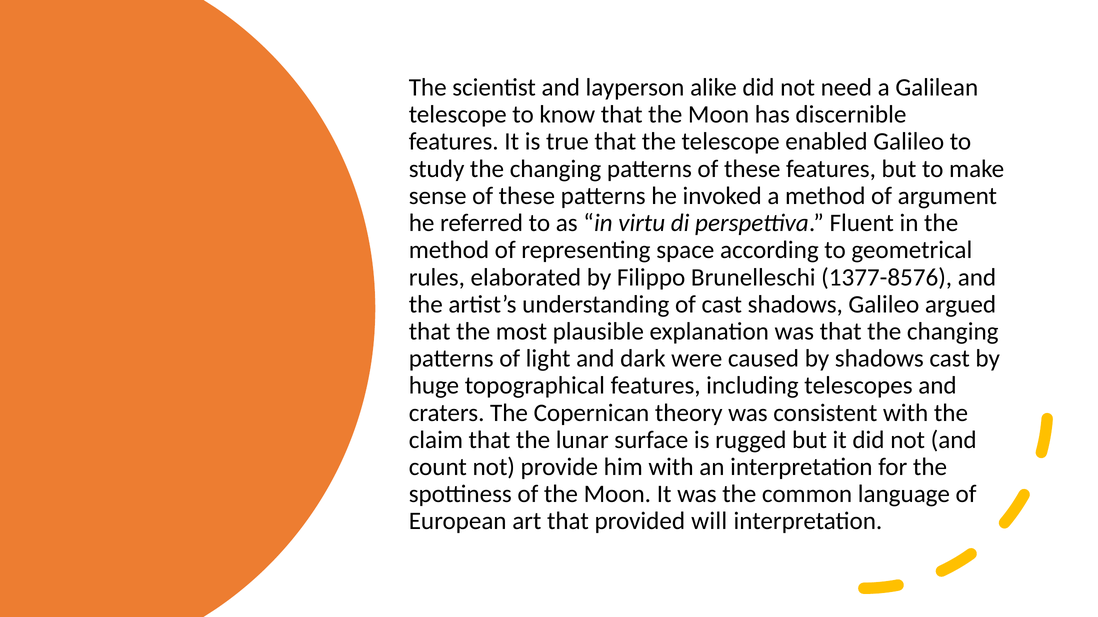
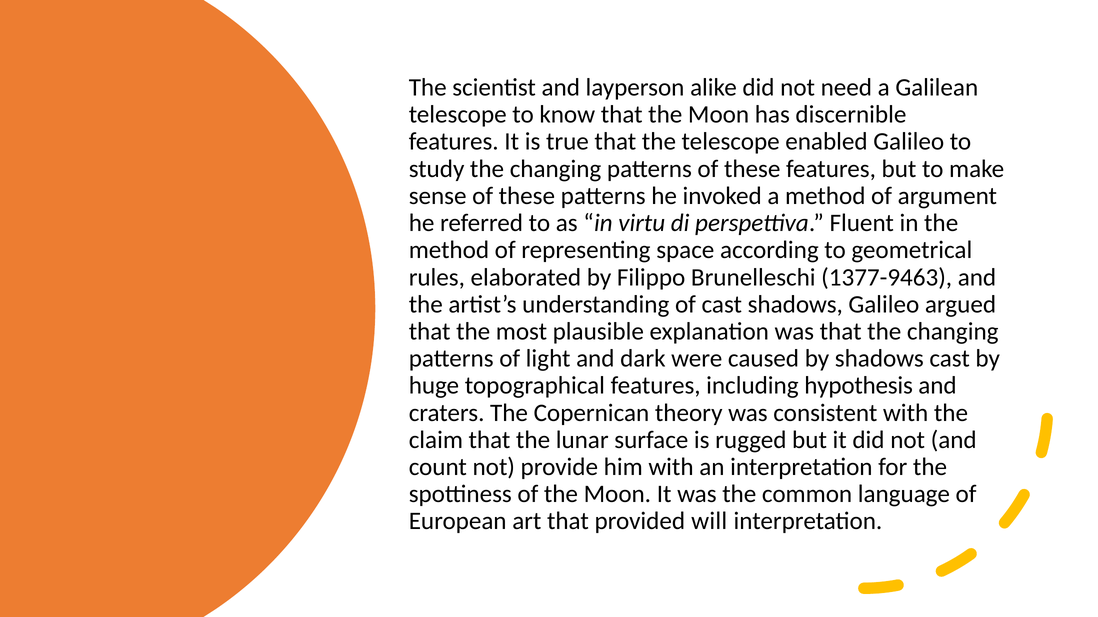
1377-8576: 1377-8576 -> 1377-9463
telescopes: telescopes -> hypothesis
